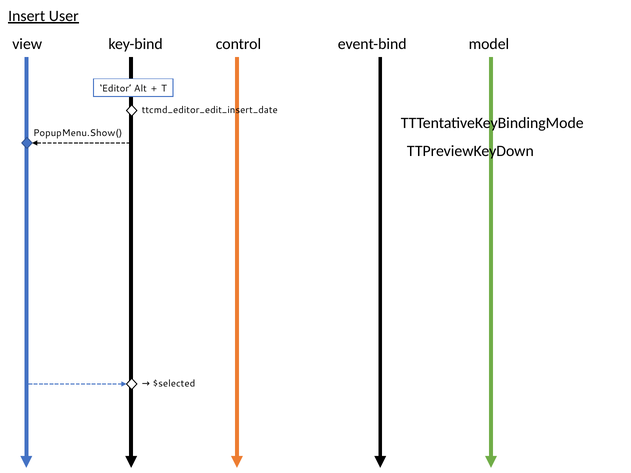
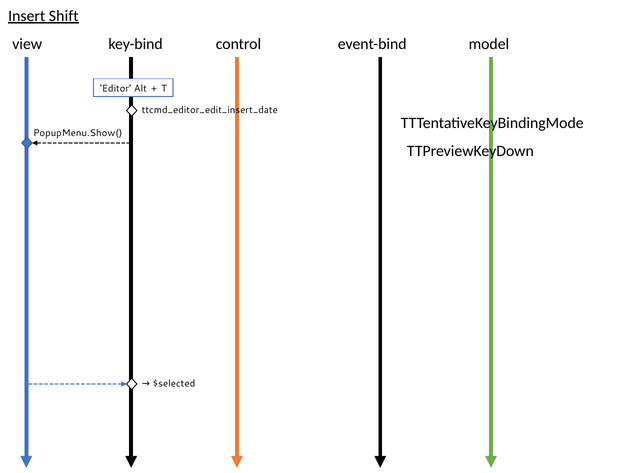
User: User -> Shift
